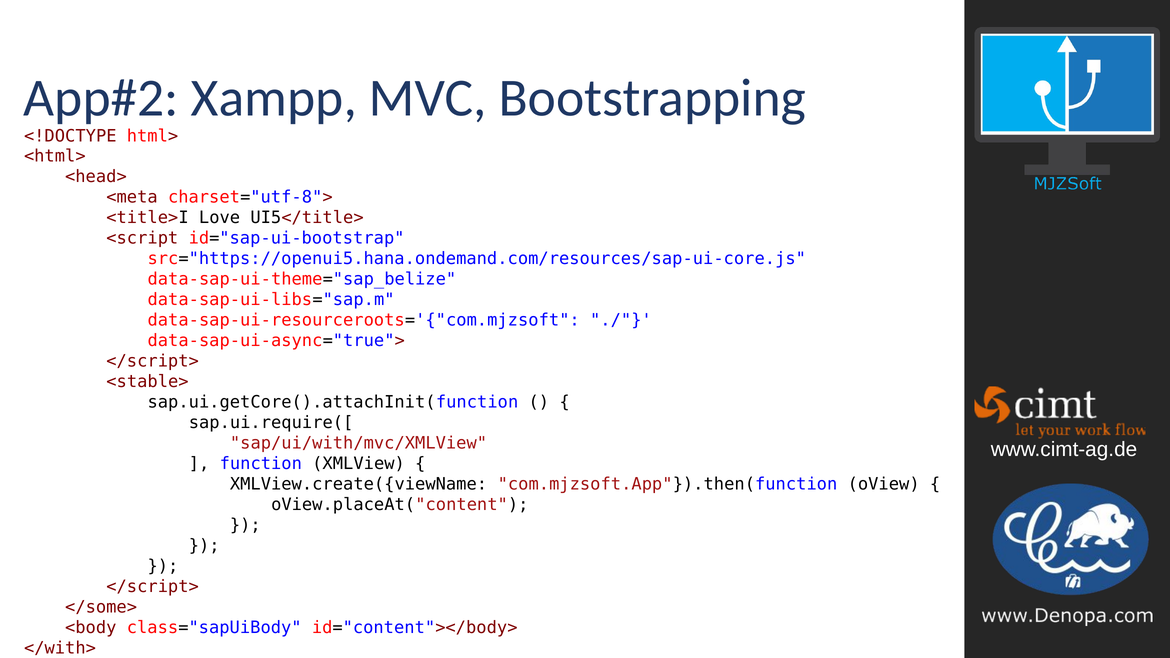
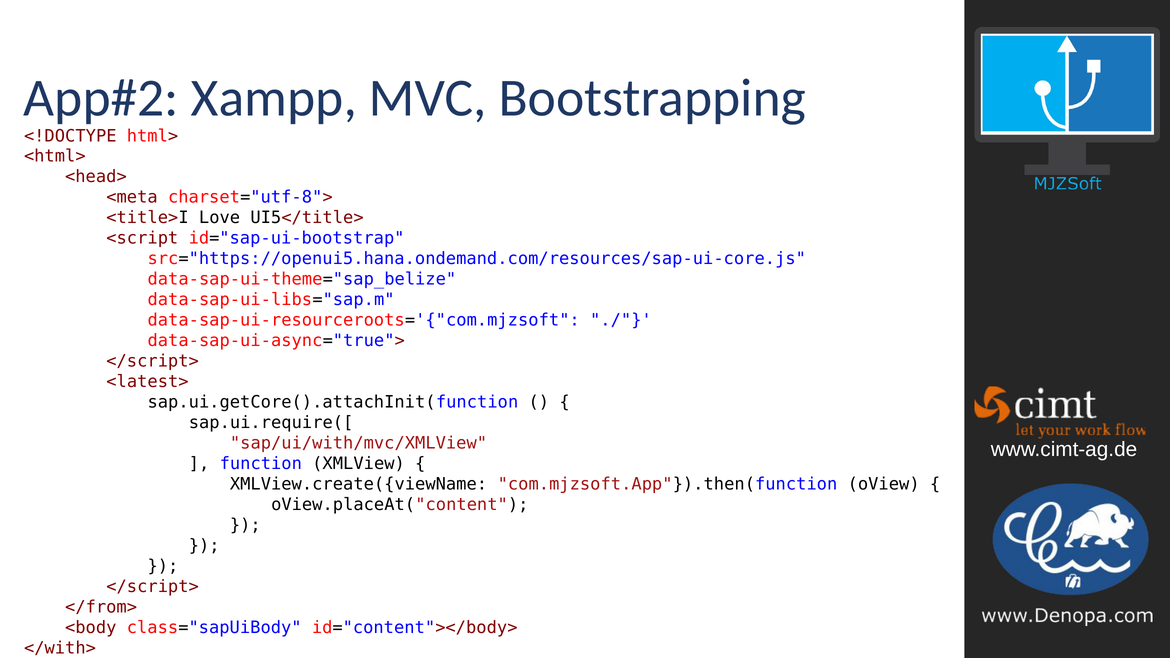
<stable>: <stable> -> <latest>
</some>: </some> -> </from>
